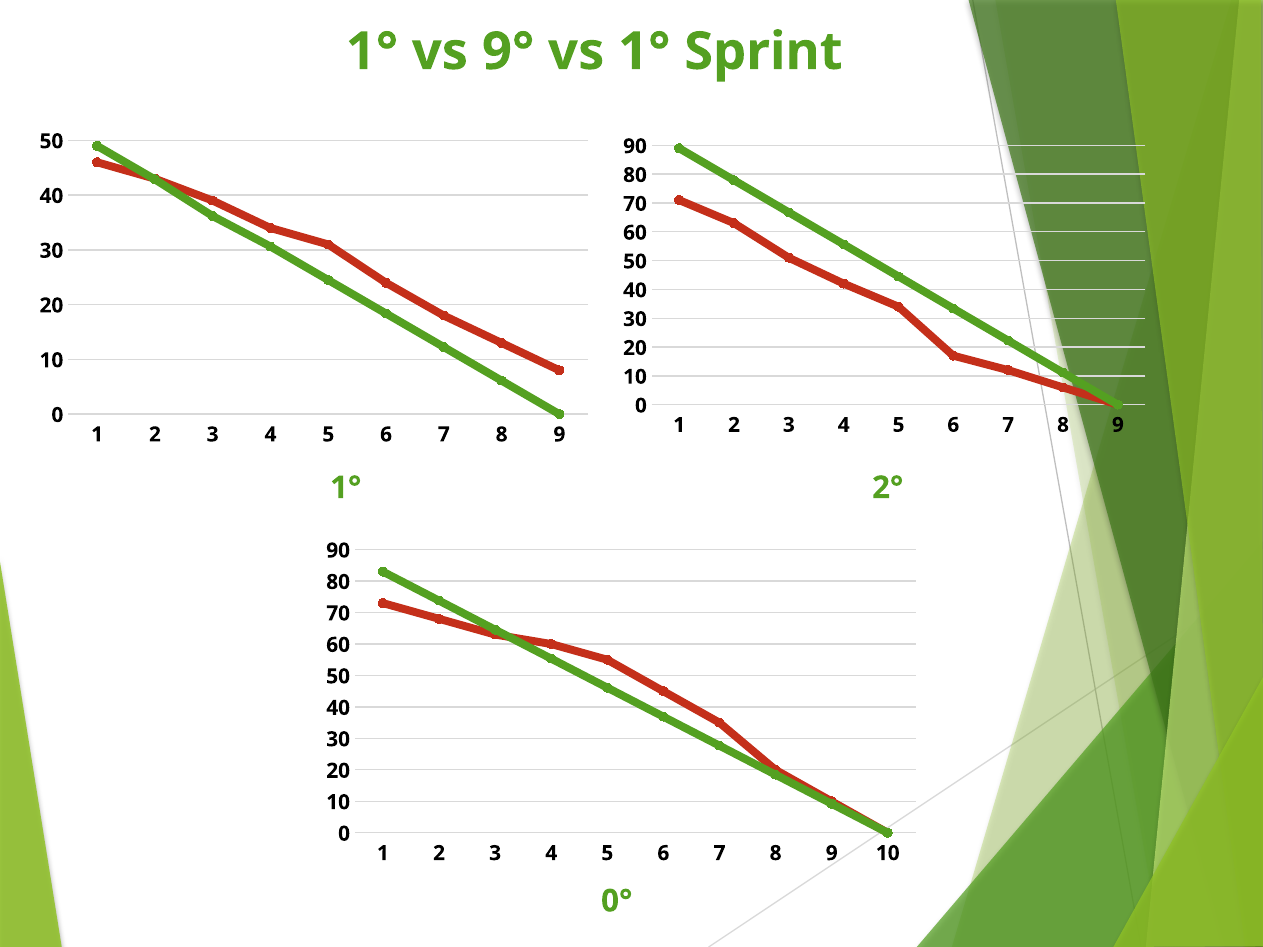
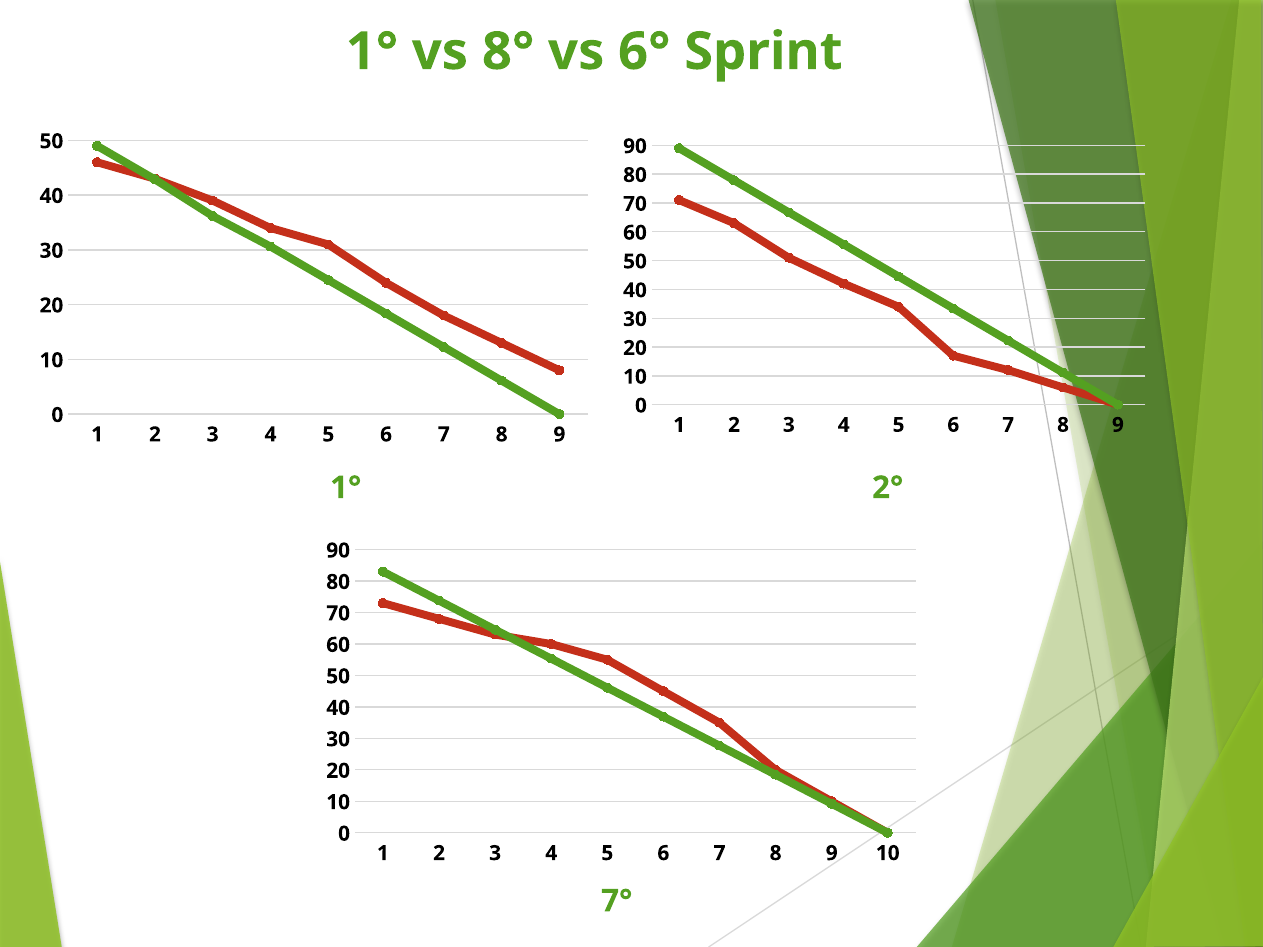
9°: 9° -> 8°
vs 1°: 1° -> 6°
0°: 0° -> 7°
